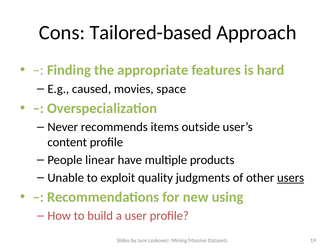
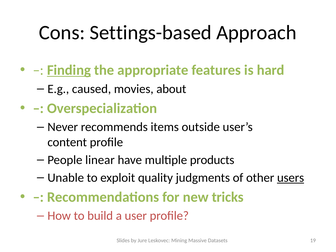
Tailored-based: Tailored-based -> Settings-based
Finding underline: none -> present
space: space -> about
using: using -> tricks
